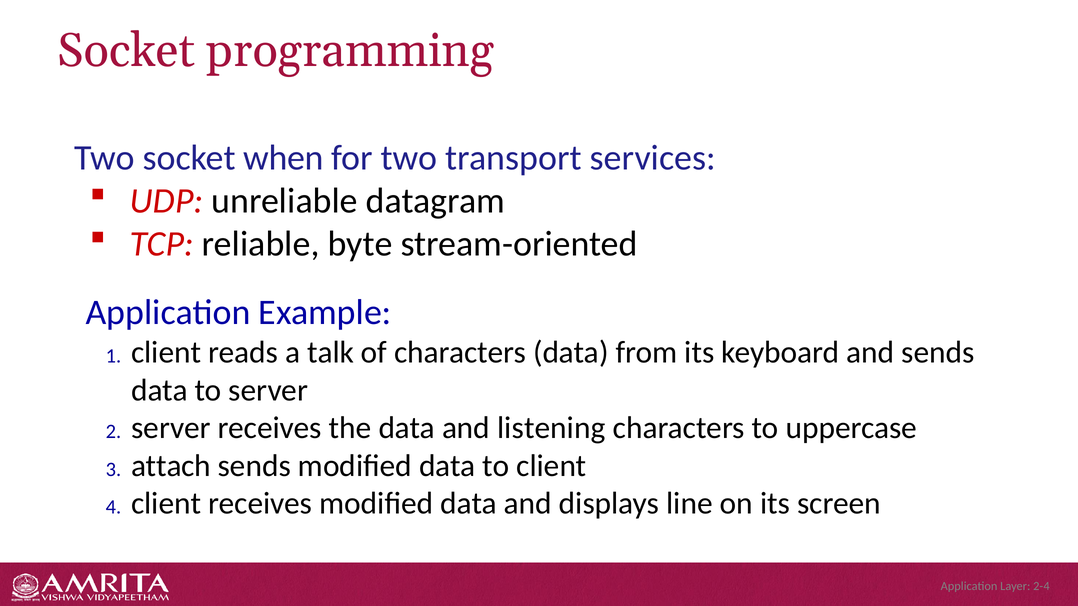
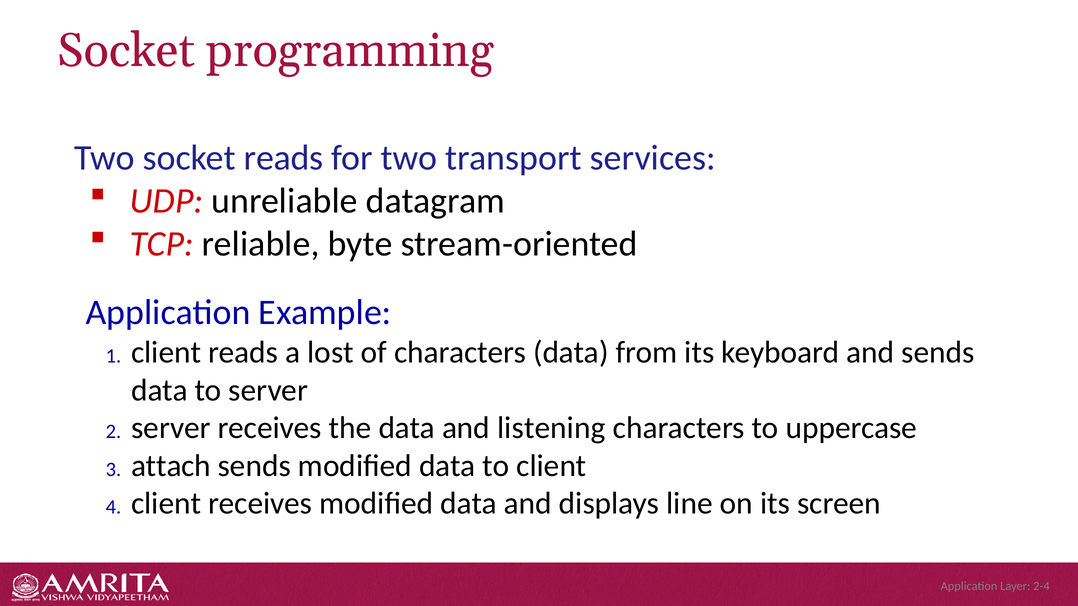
socket when: when -> reads
talk: talk -> lost
